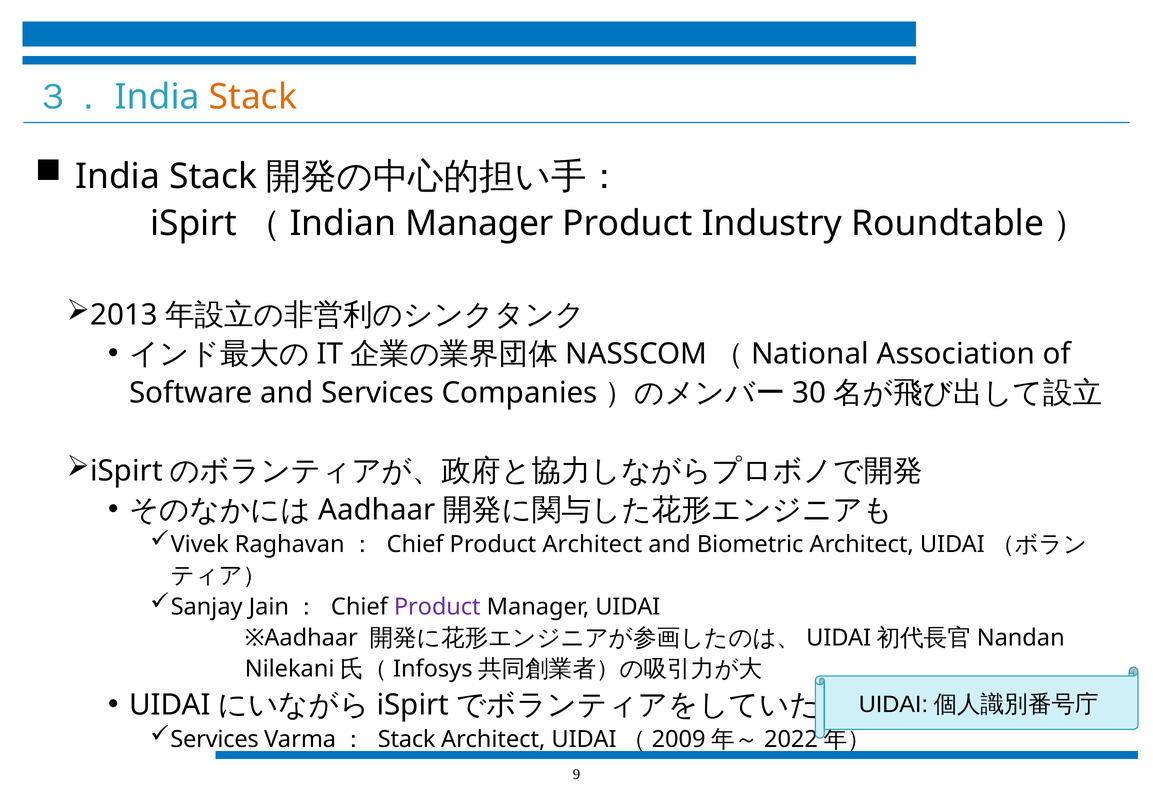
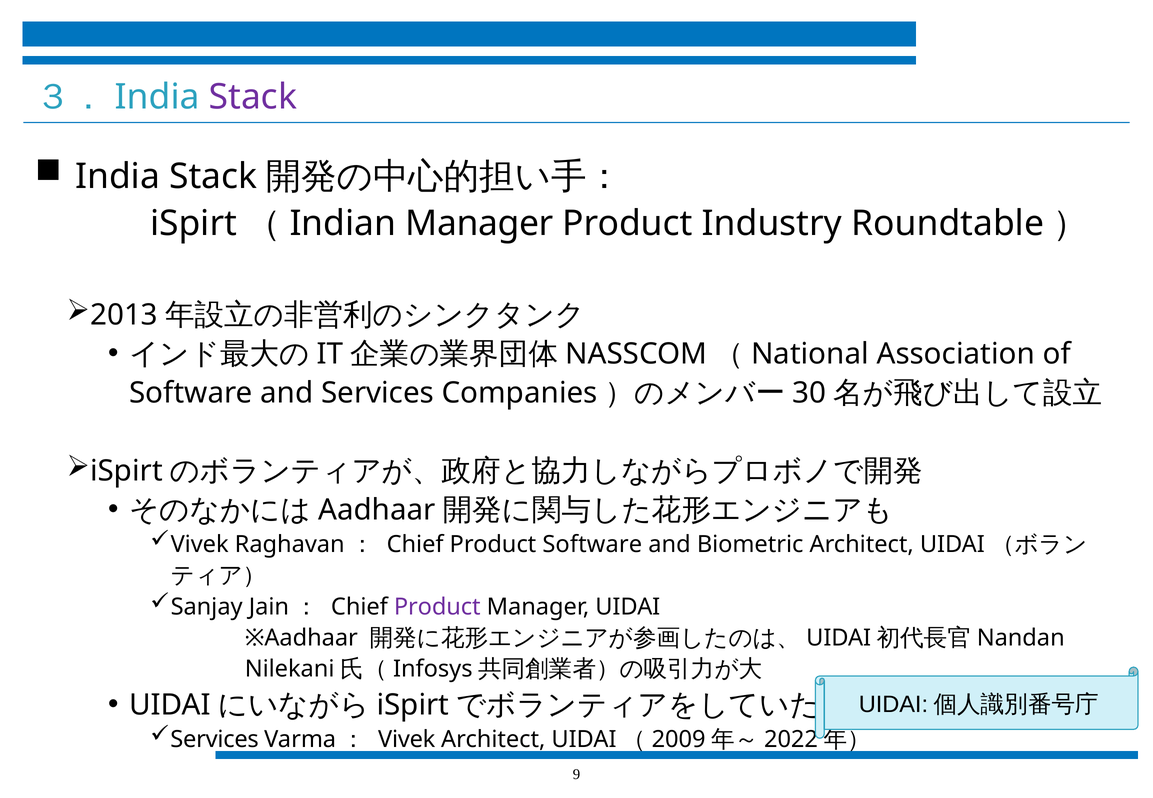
Stack at (253, 97) colour: orange -> purple
Product Architect: Architect -> Software
Stack at (407, 739): Stack -> Vivek
